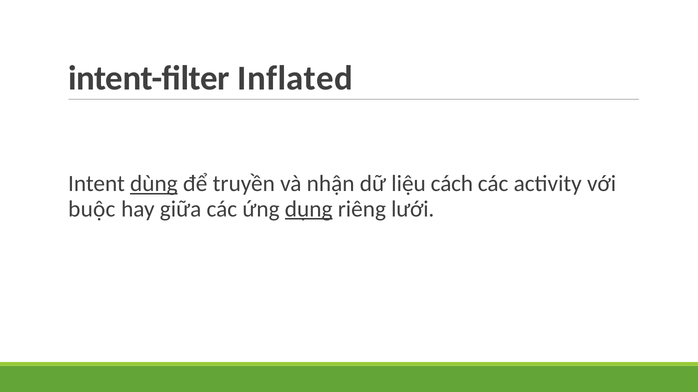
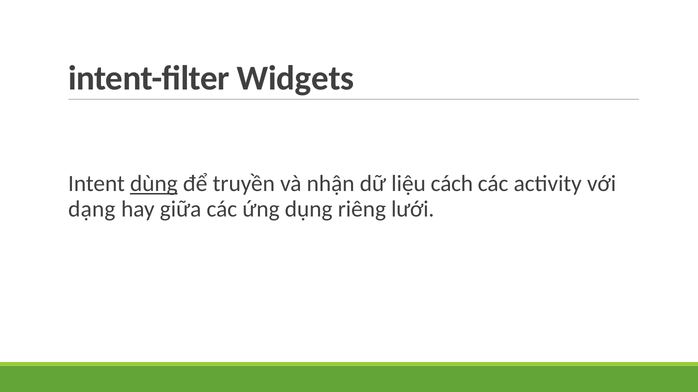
Inflated: Inflated -> Widgets
buộc: buộc -> dạng
dụng underline: present -> none
